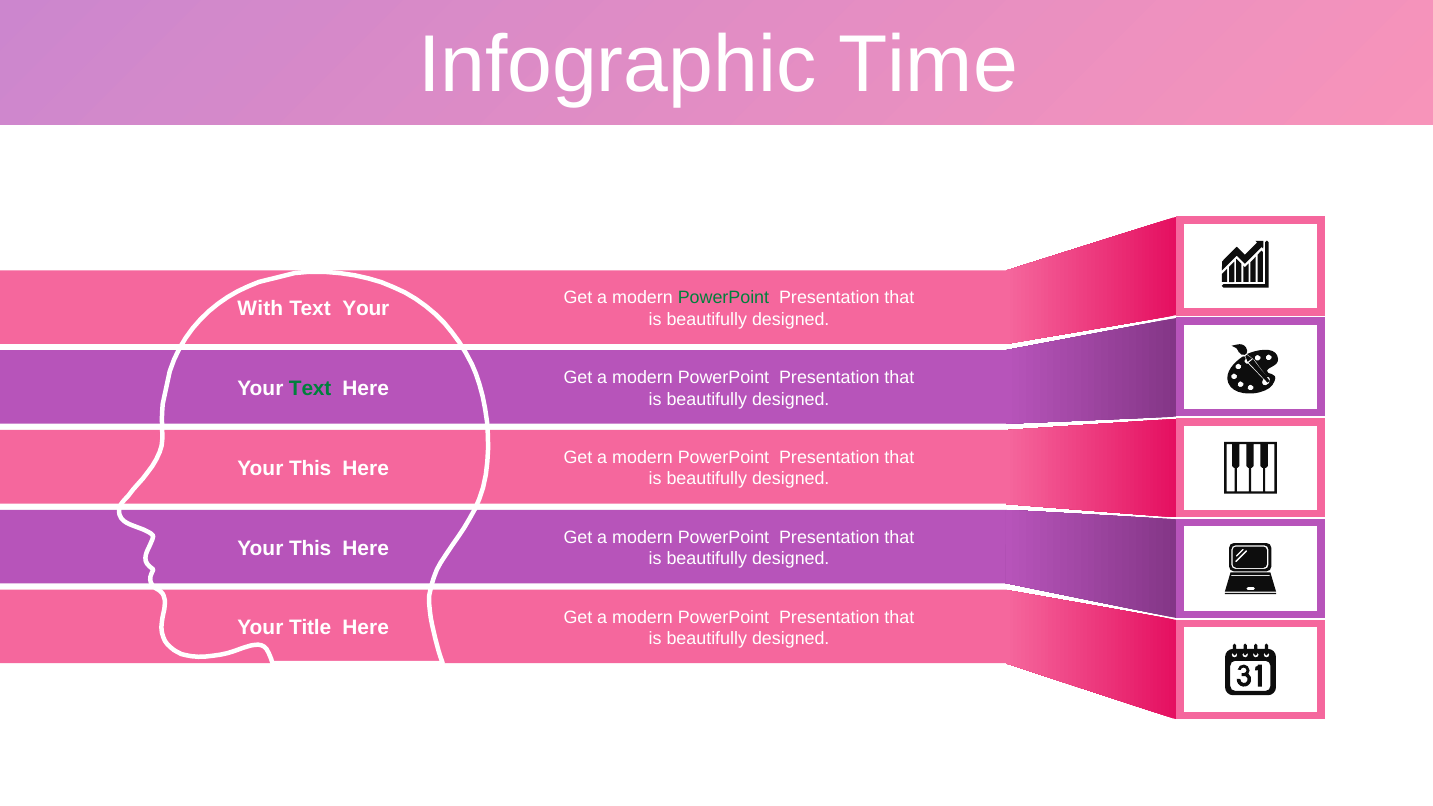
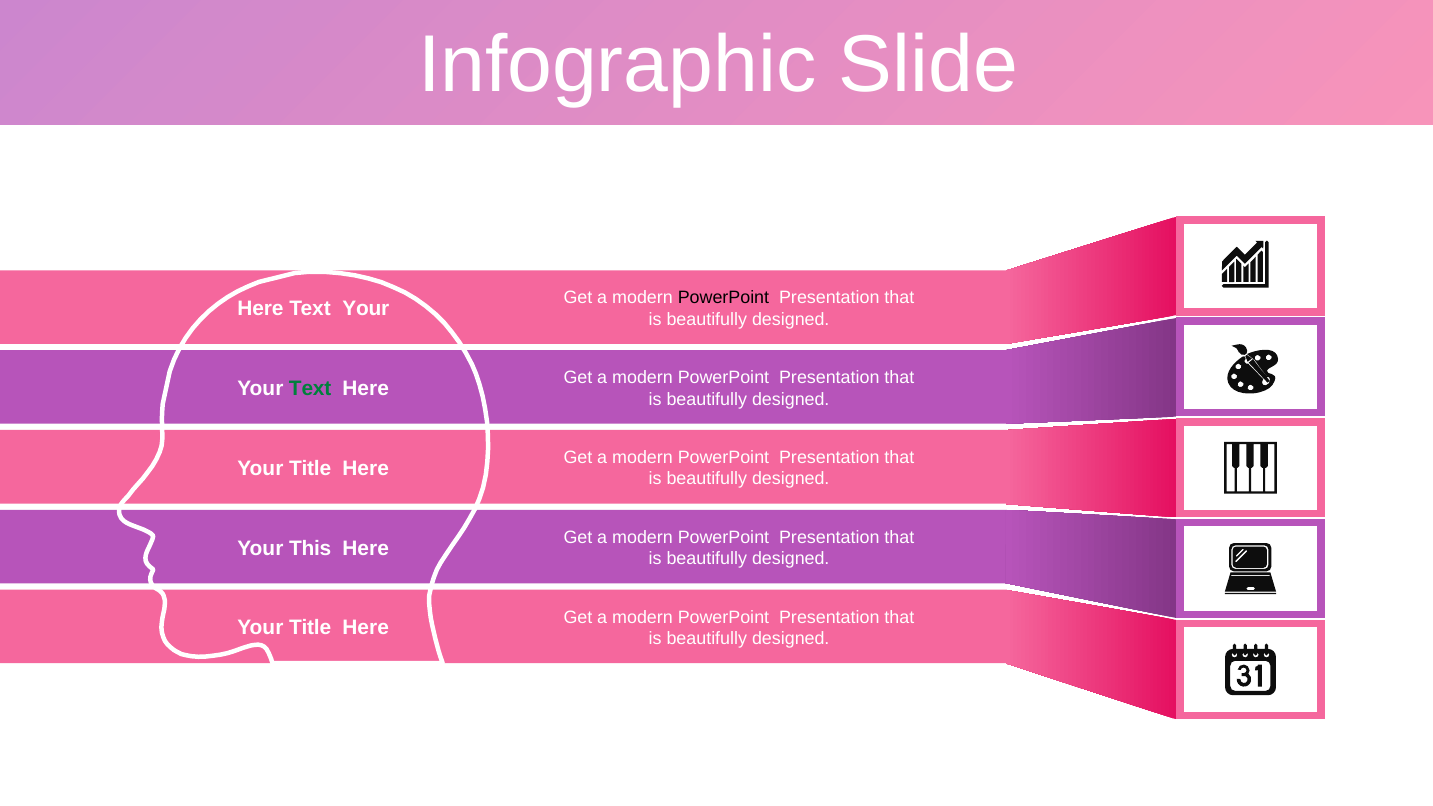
Time: Time -> Slide
PowerPoint at (723, 298) colour: green -> black
With at (260, 309): With -> Here
This at (310, 468): This -> Title
